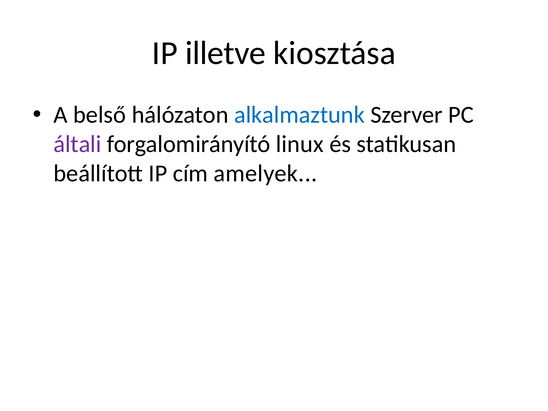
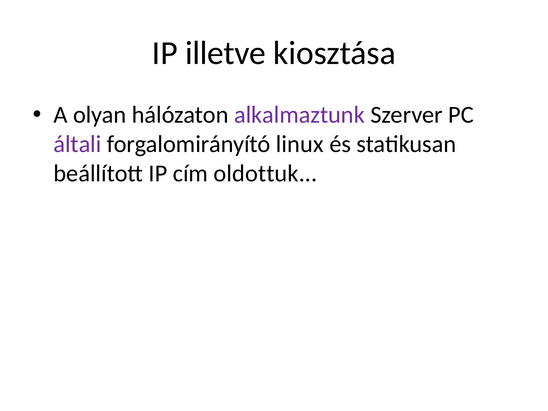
belső: belső -> olyan
alkalmaztunk colour: blue -> purple
amelyek: amelyek -> oldottuk
